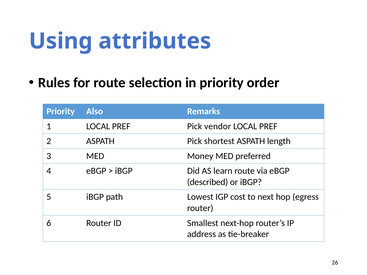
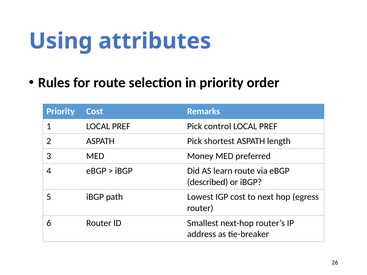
Priority Also: Also -> Cost
vendor: vendor -> control
